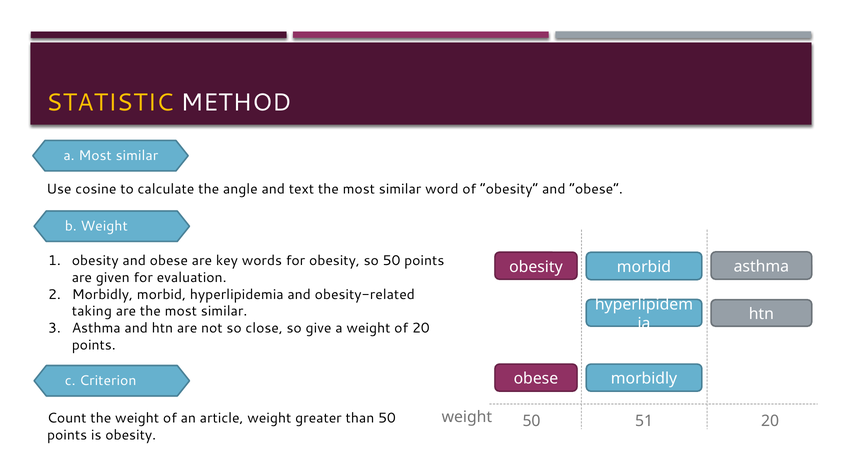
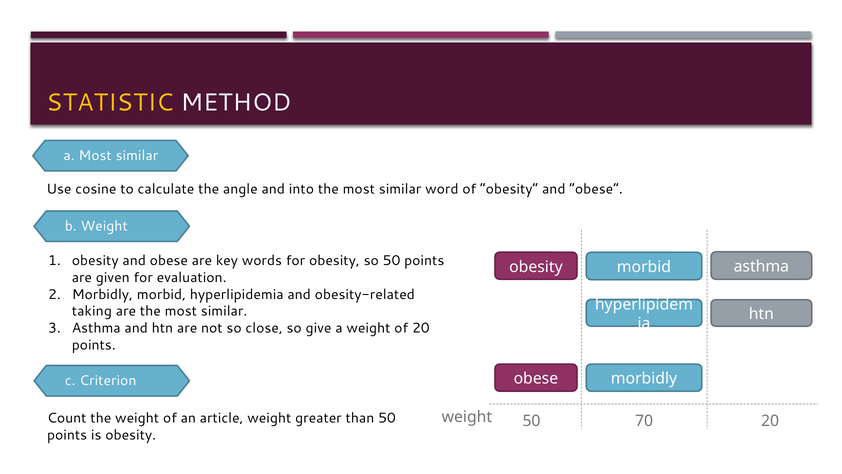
text: text -> into
51: 51 -> 70
